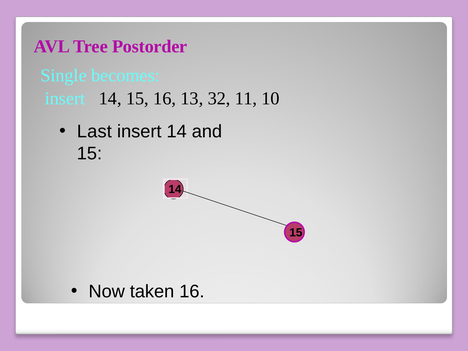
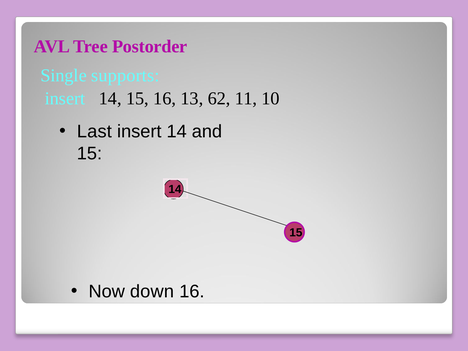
becomes: becomes -> supports
32: 32 -> 62
taken: taken -> down
